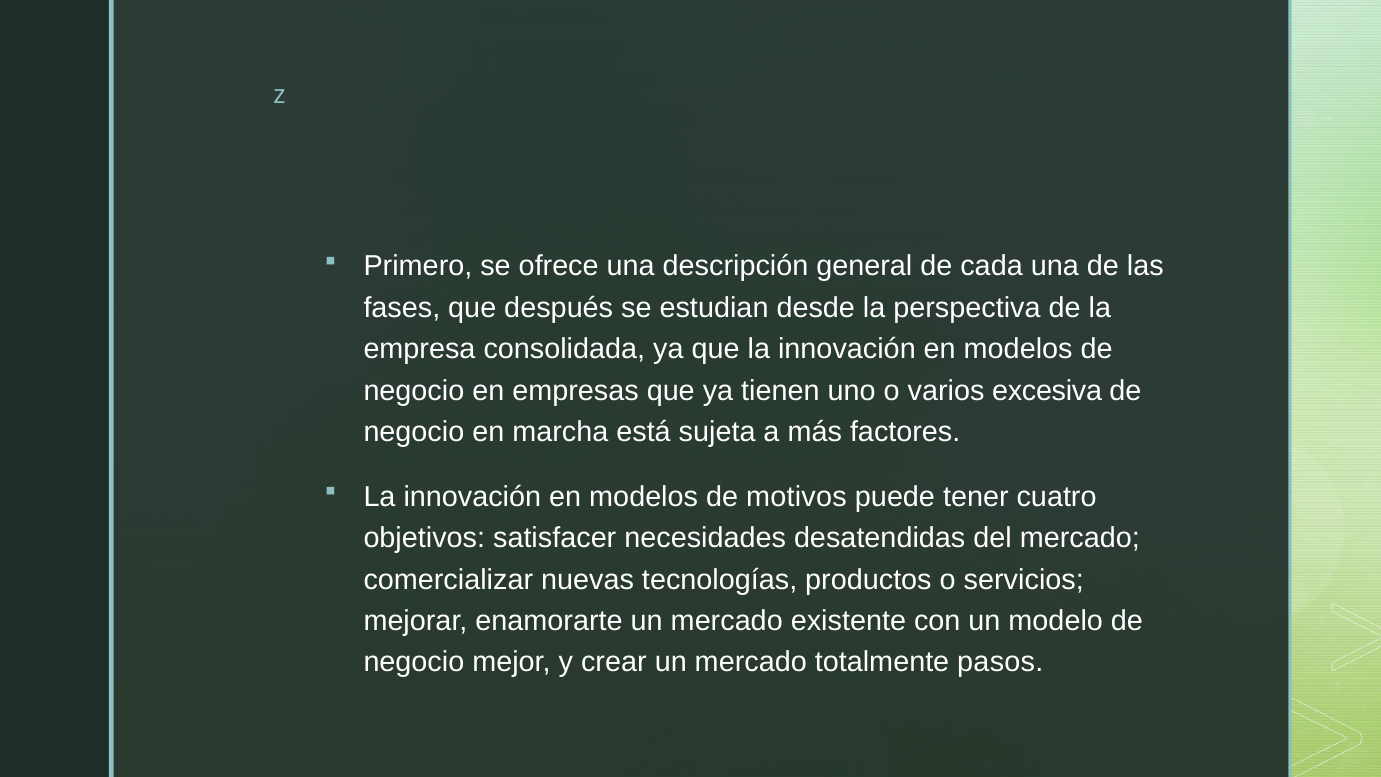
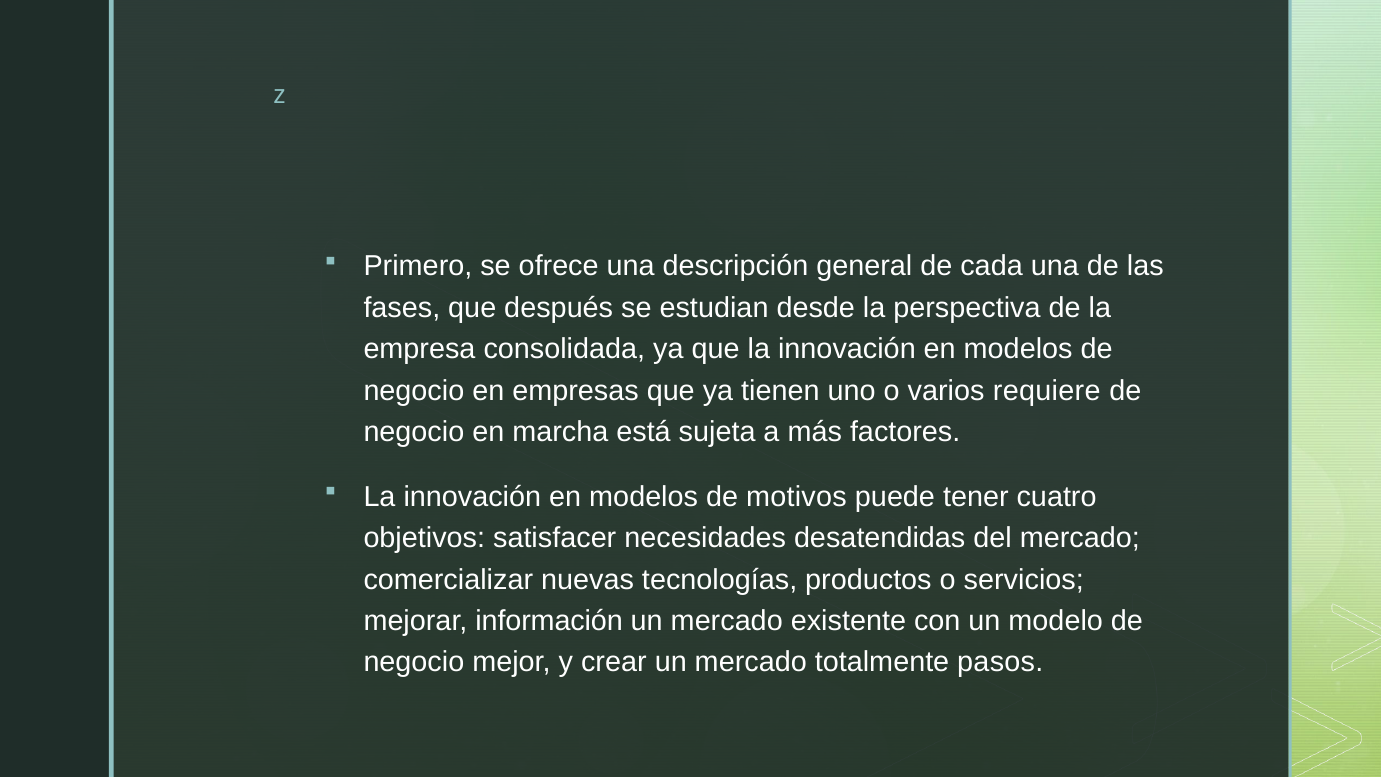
excesiva: excesiva -> requiere
enamorarte: enamorarte -> información
